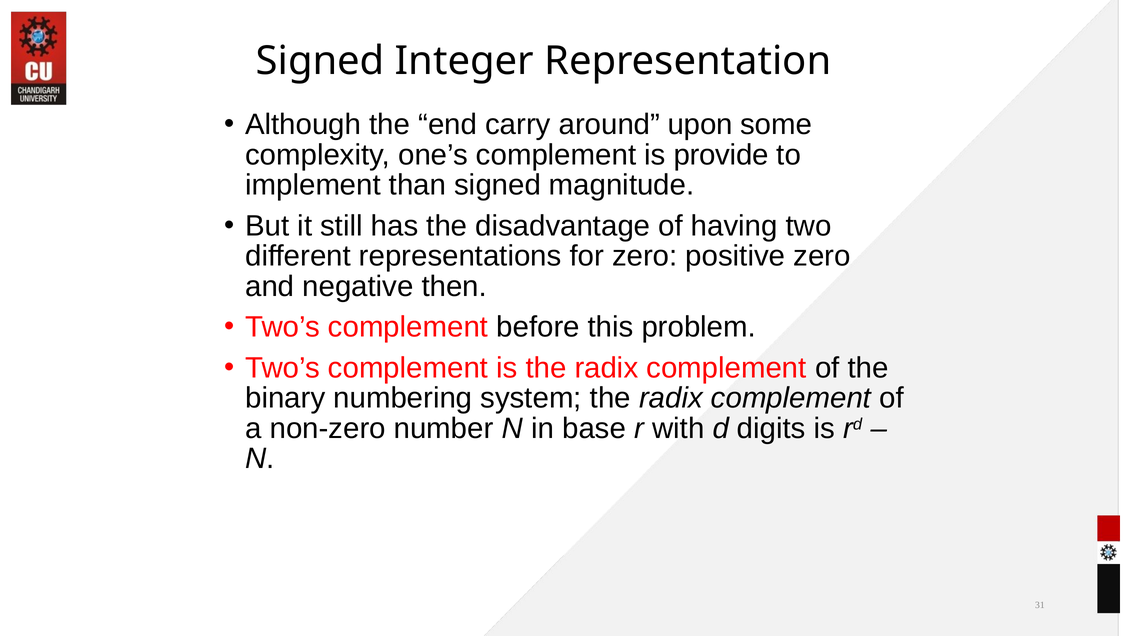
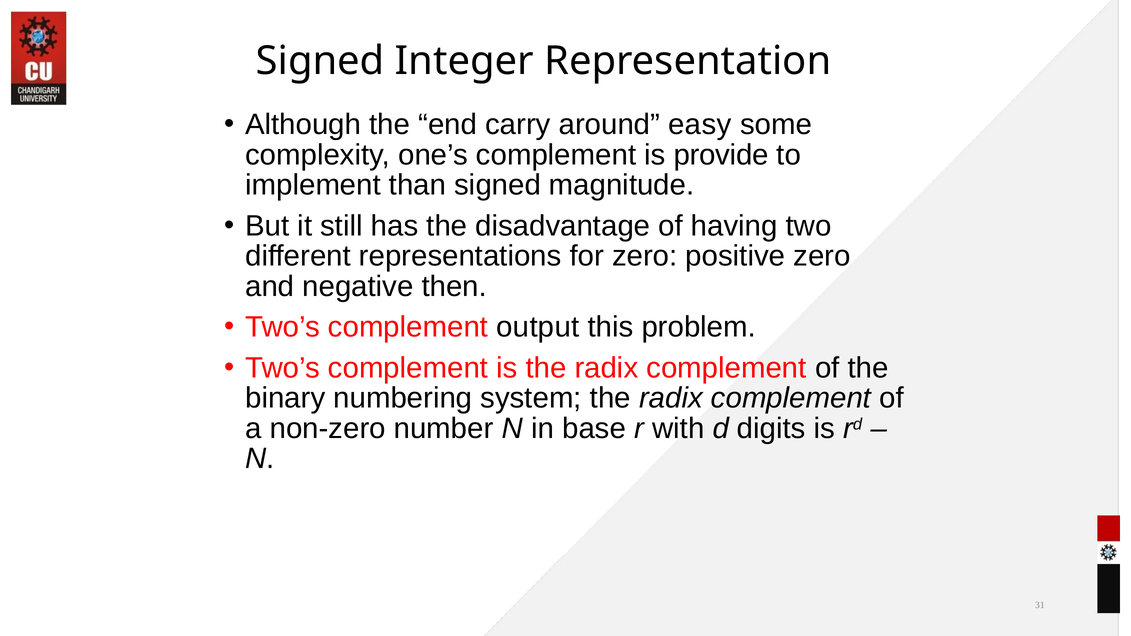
upon: upon -> easy
before: before -> output
